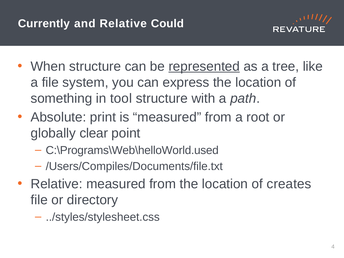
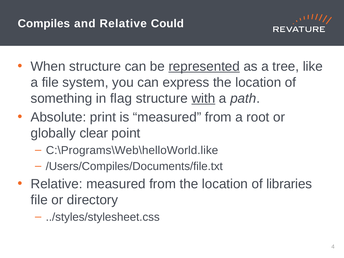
Currently: Currently -> Compiles
tool: tool -> flag
with underline: none -> present
C:\Programs\Web\helloWorld.used: C:\Programs\Web\helloWorld.used -> C:\Programs\Web\helloWorld.like
creates: creates -> libraries
